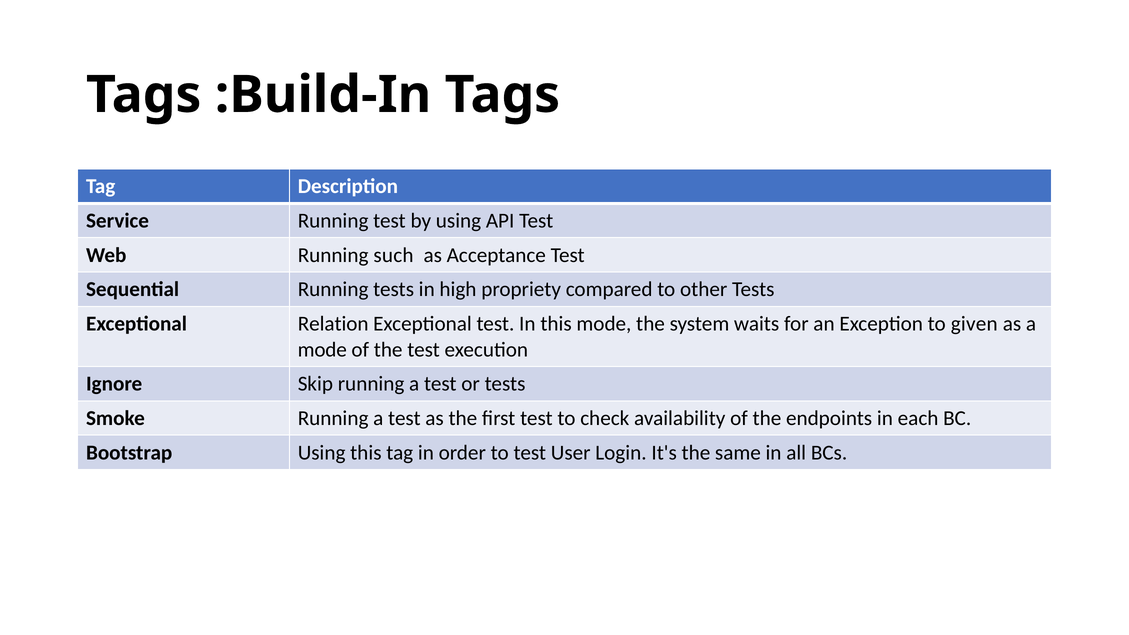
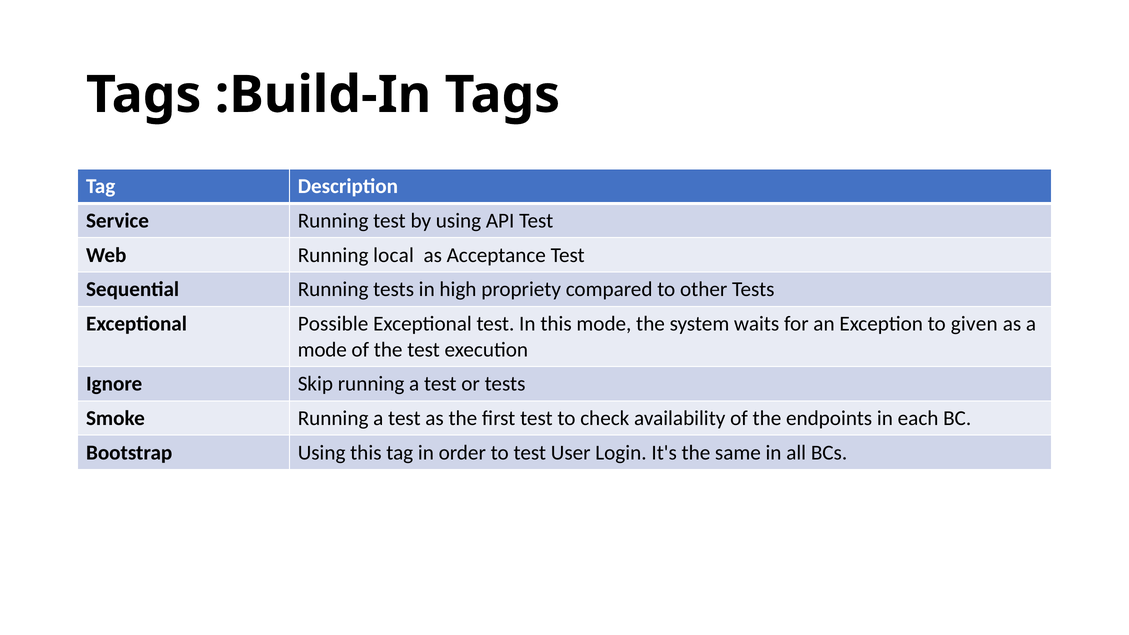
such: such -> local
Relation: Relation -> Possible
